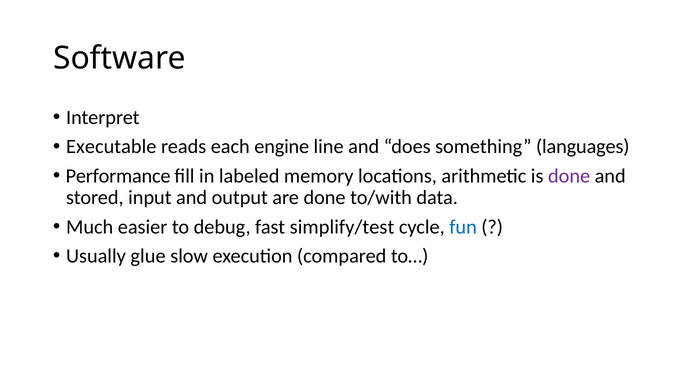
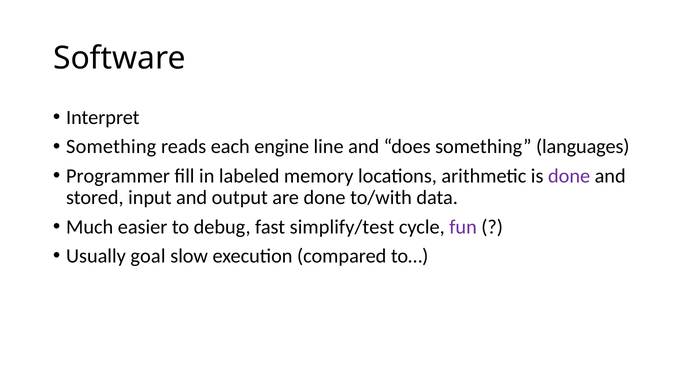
Executable at (111, 147): Executable -> Something
Performance: Performance -> Programmer
fun colour: blue -> purple
glue: glue -> goal
